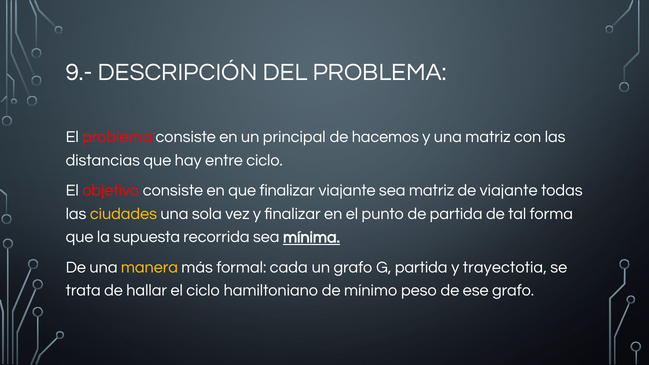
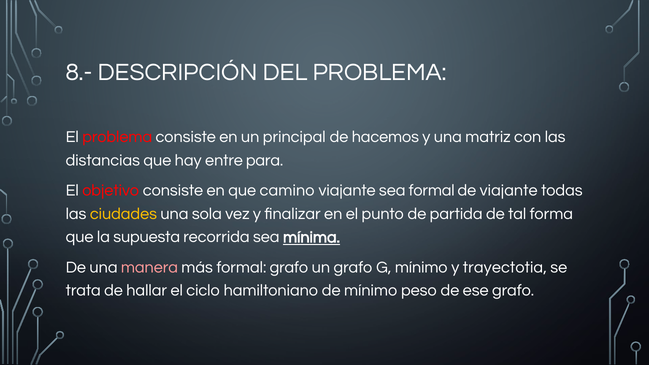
9.-: 9.- -> 8.-
entre ciclo: ciclo -> para
que finalizar: finalizar -> camino
sea matriz: matriz -> formal
manera colour: yellow -> pink
formal cada: cada -> grafo
G partida: partida -> mínimo
